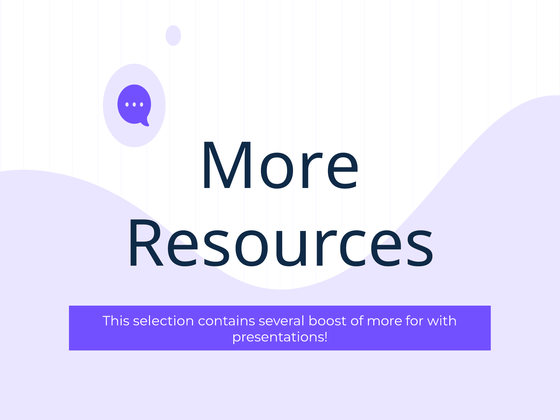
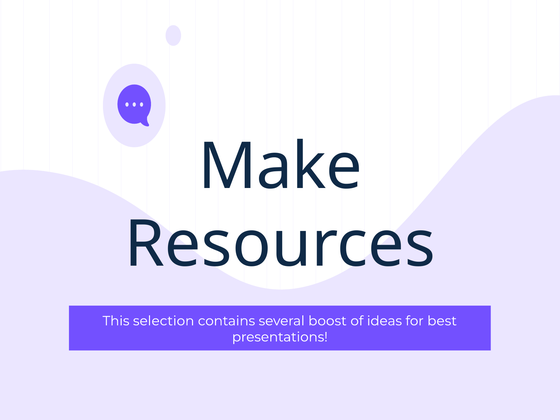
More at (280, 167): More -> Make
of more: more -> ideas
with: with -> best
